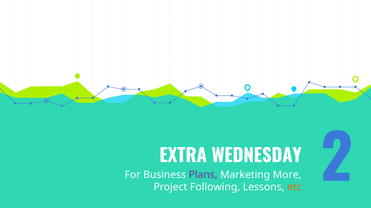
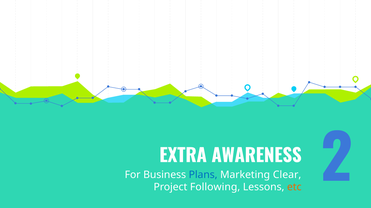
WEDNESDAY: WEDNESDAY -> AWARENESS
Plans colour: purple -> blue
More: More -> Clear
